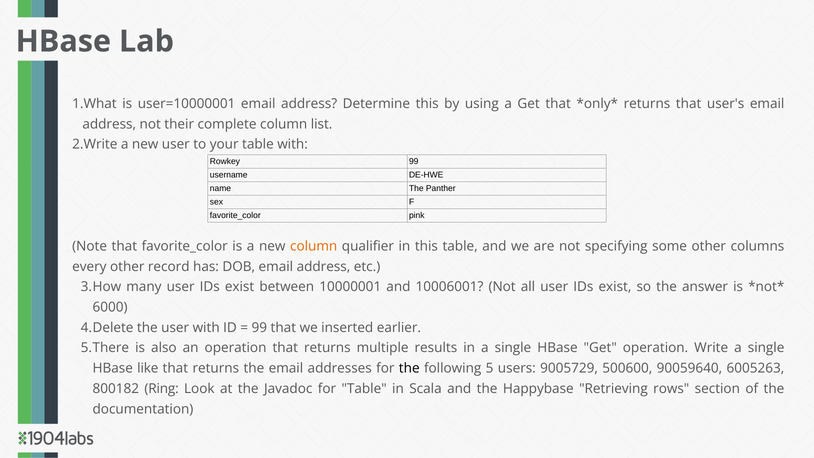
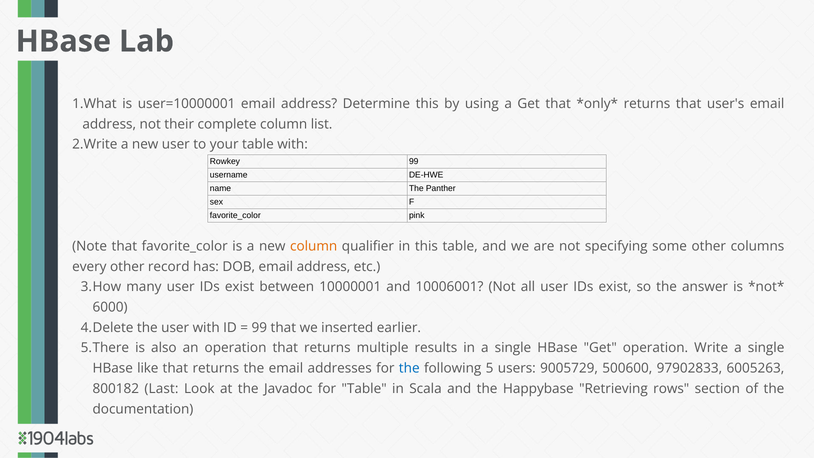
the at (409, 368) colour: black -> blue
90059640: 90059640 -> 97902833
Ring: Ring -> Last
